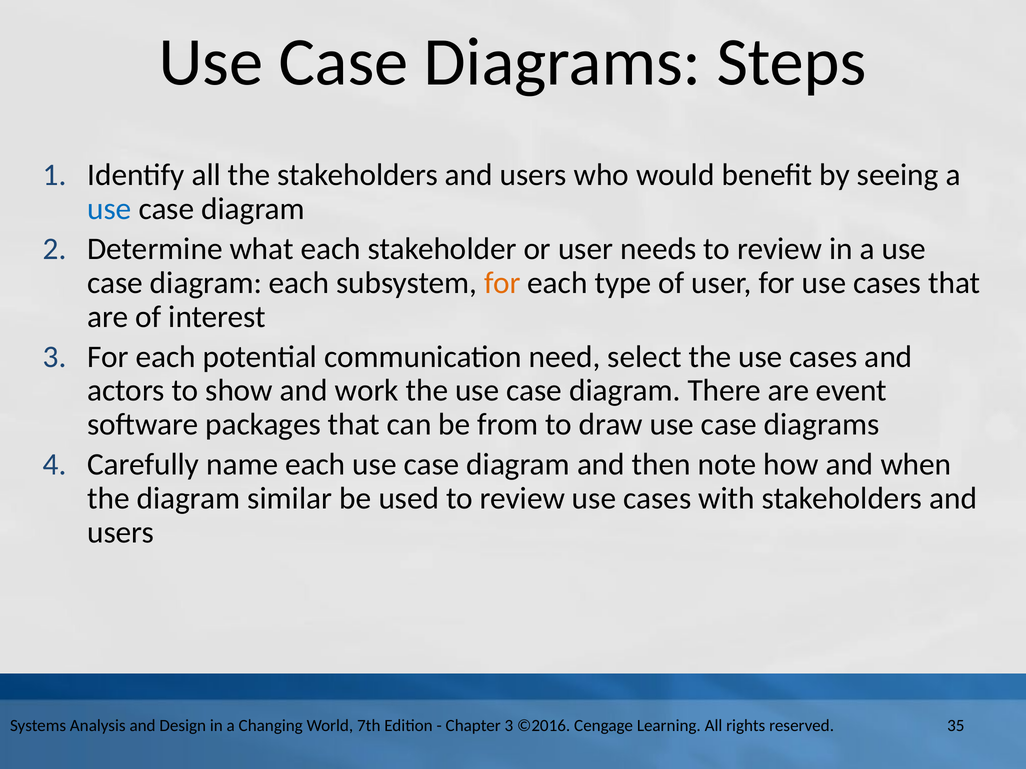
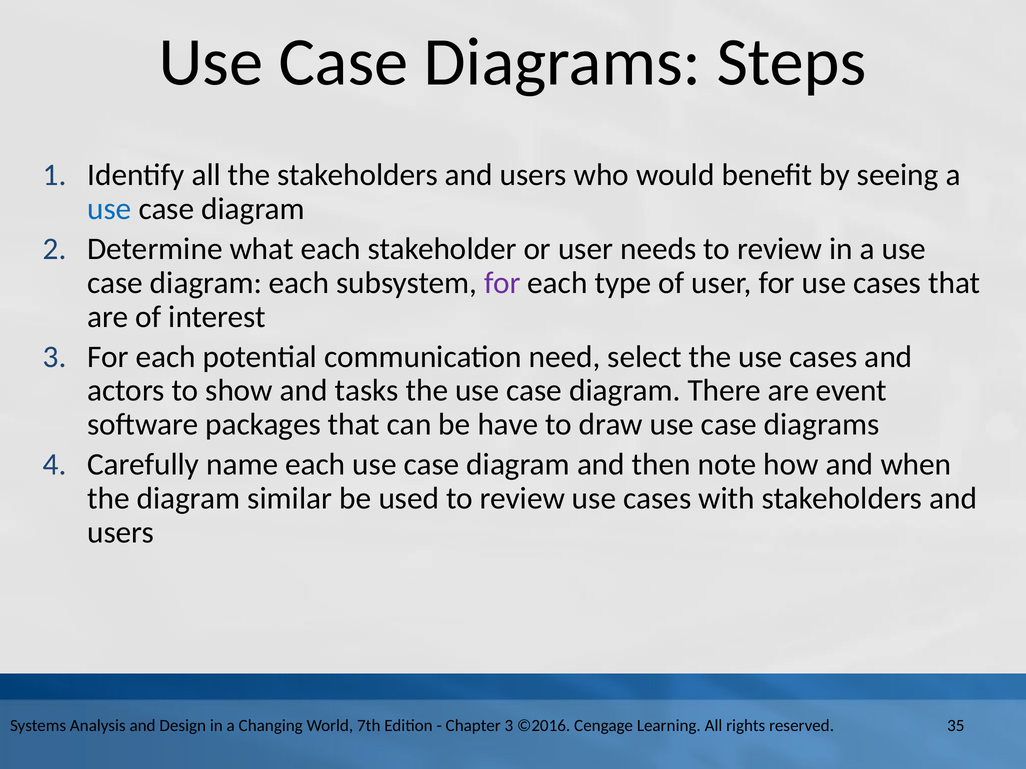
for at (502, 283) colour: orange -> purple
work: work -> tasks
from: from -> have
